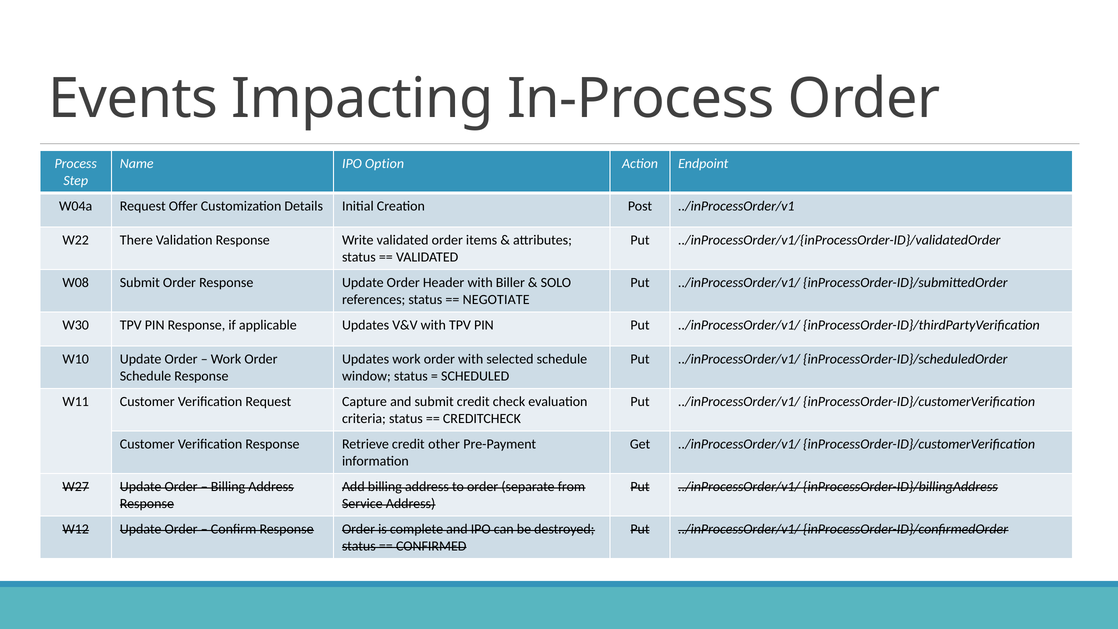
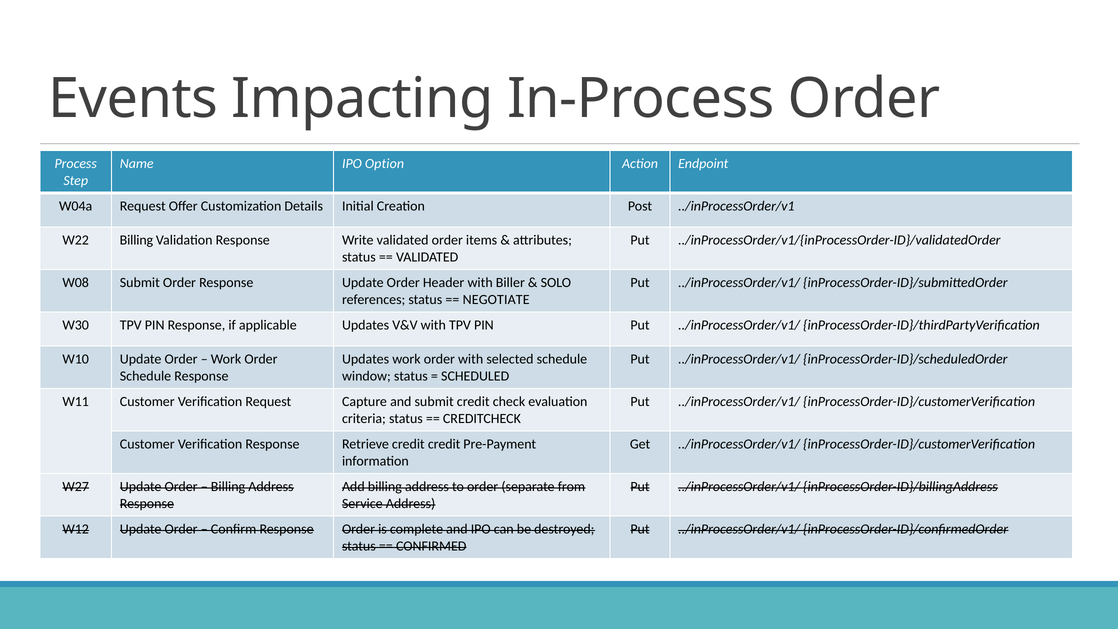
W22 There: There -> Billing
credit other: other -> credit
